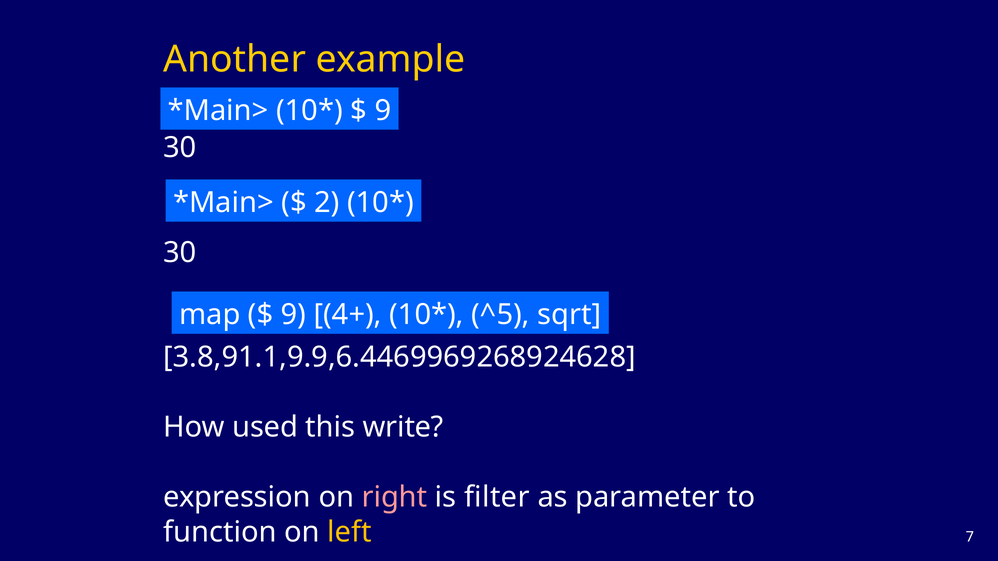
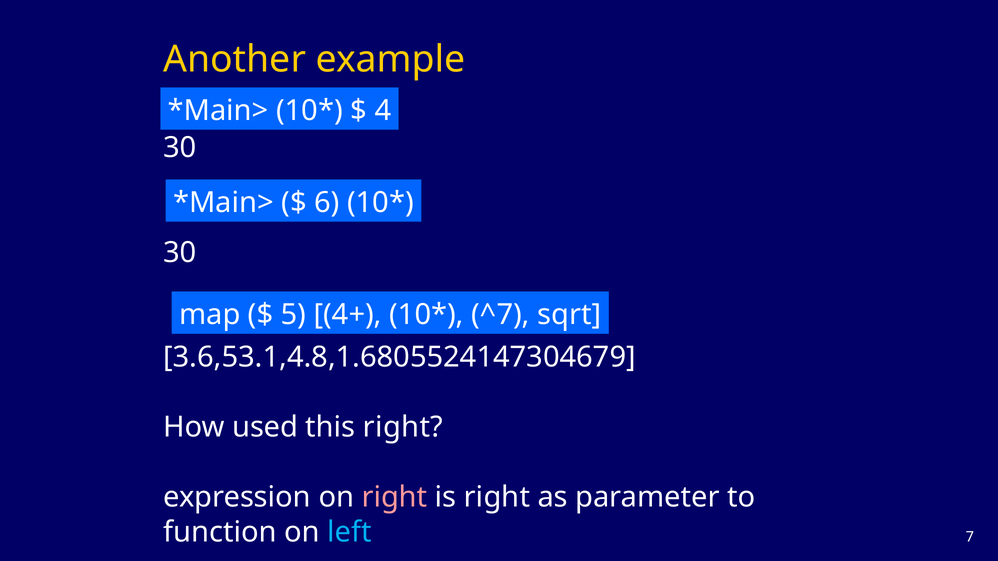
9 at (383, 111): 9 -> 4
2: 2 -> 6
9 at (294, 315): 9 -> 5
^5: ^5 -> ^7
3.8,91.1,9.9,6.4469969268924628: 3.8,91.1,9.9,6.4469969268924628 -> 3.6,53.1,4.8,1.6805524147304679
this write: write -> right
is filter: filter -> right
left colour: yellow -> light blue
